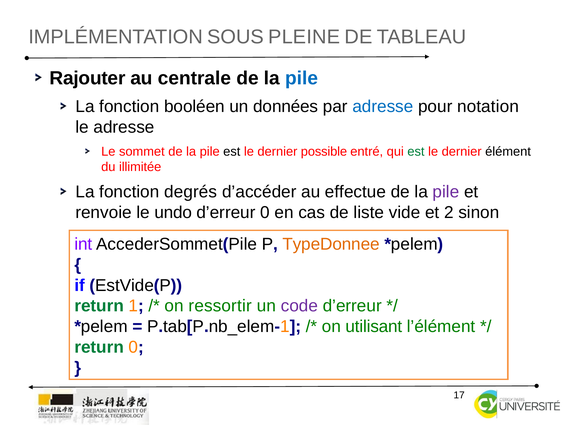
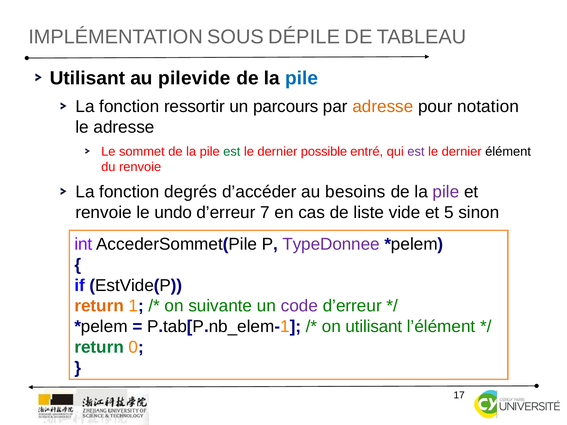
PLEINE: PLEINE -> DÉPILE
Rajouter at (88, 78): Rajouter -> Utilisant
centrale: centrale -> pilevide
booléen: booléen -> ressortir
données: données -> parcours
adresse at (383, 107) colour: blue -> orange
est at (232, 152) colour: black -> green
est at (416, 152) colour: green -> purple
du illimitée: illimitée -> renvoie
effectue: effectue -> besoins
d’erreur 0: 0 -> 7
2: 2 -> 5
TypeDonnee colour: orange -> purple
return at (99, 306) colour: green -> orange
ressortir: ressortir -> suivante
